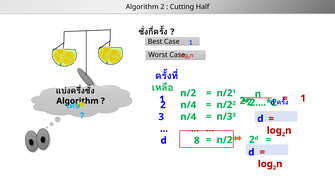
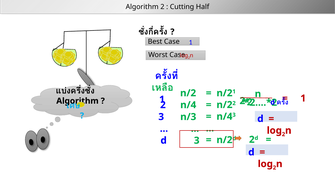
n/3 at (224, 117): n/3 -> n/4
3 n/4: n/4 -> n/3
d 8: 8 -> 3
